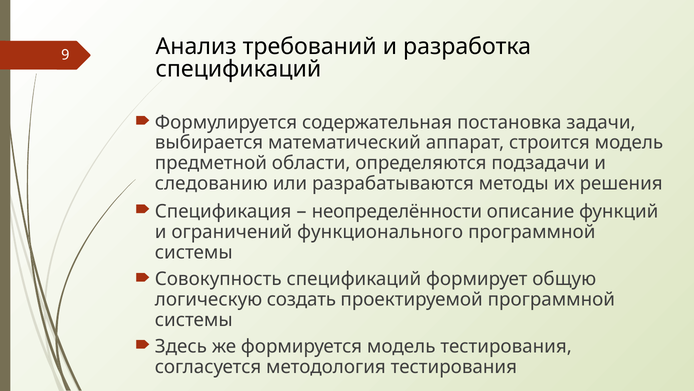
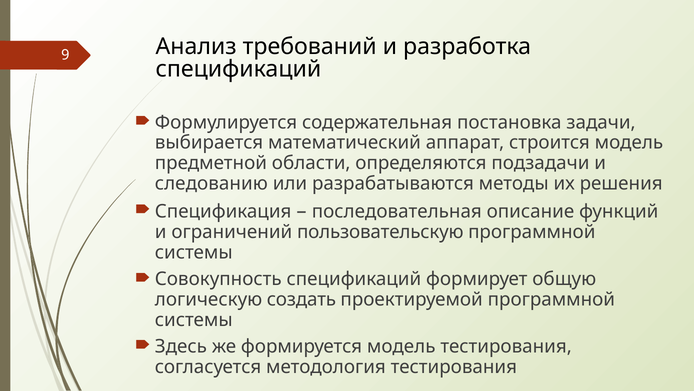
неопределённости: неопределённости -> последовательная
функционального: функционального -> пользовательскую
